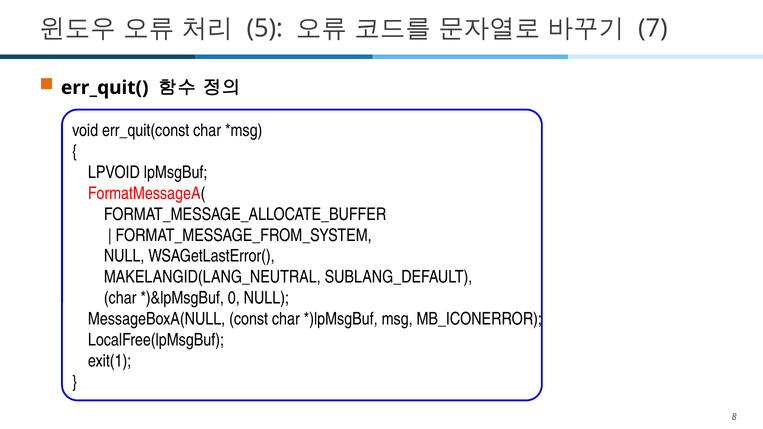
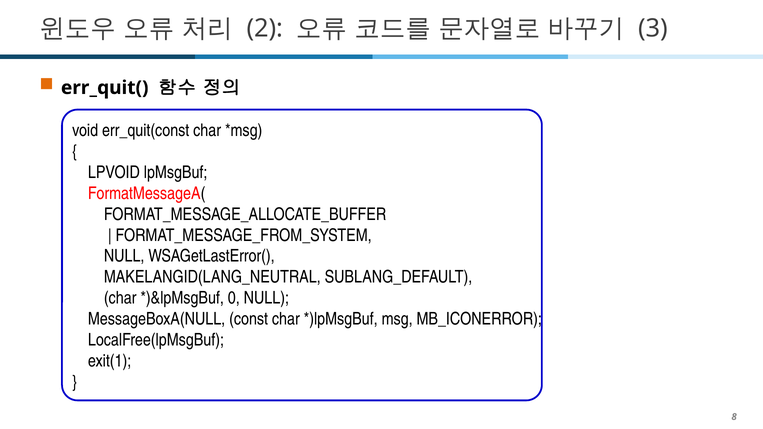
5: 5 -> 2
7: 7 -> 3
